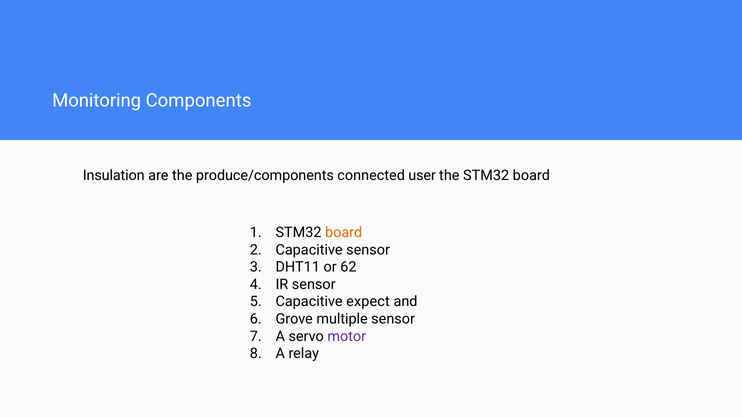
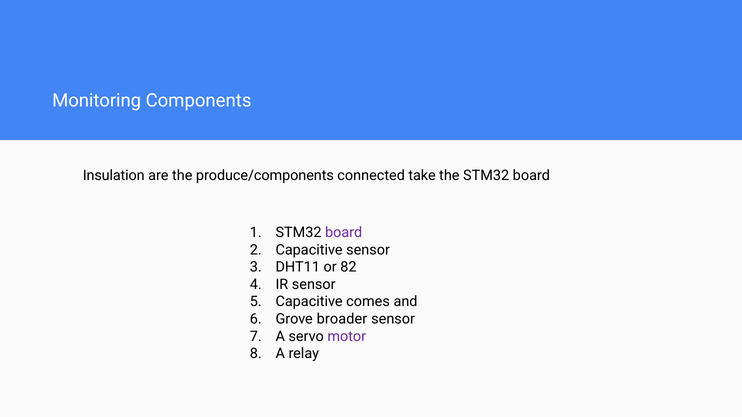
user: user -> take
board at (344, 233) colour: orange -> purple
62: 62 -> 82
expect: expect -> comes
multiple: multiple -> broader
